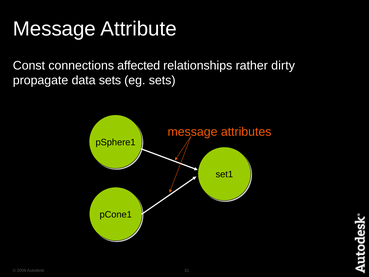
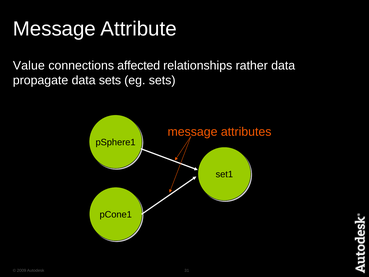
Const: Const -> Value
rather dirty: dirty -> data
